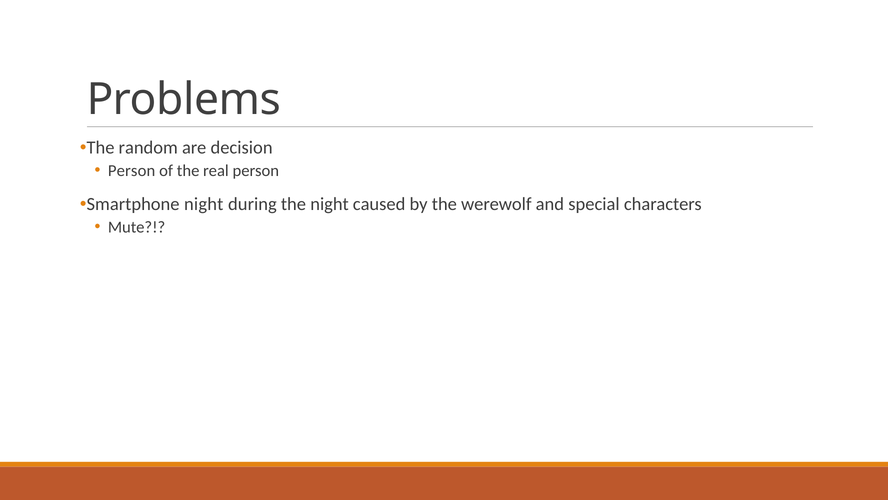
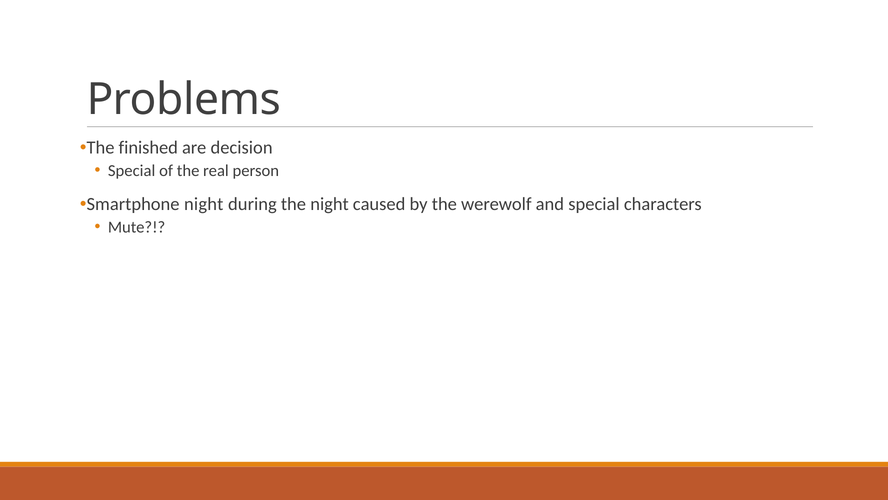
random: random -> finished
Person at (132, 170): Person -> Special
